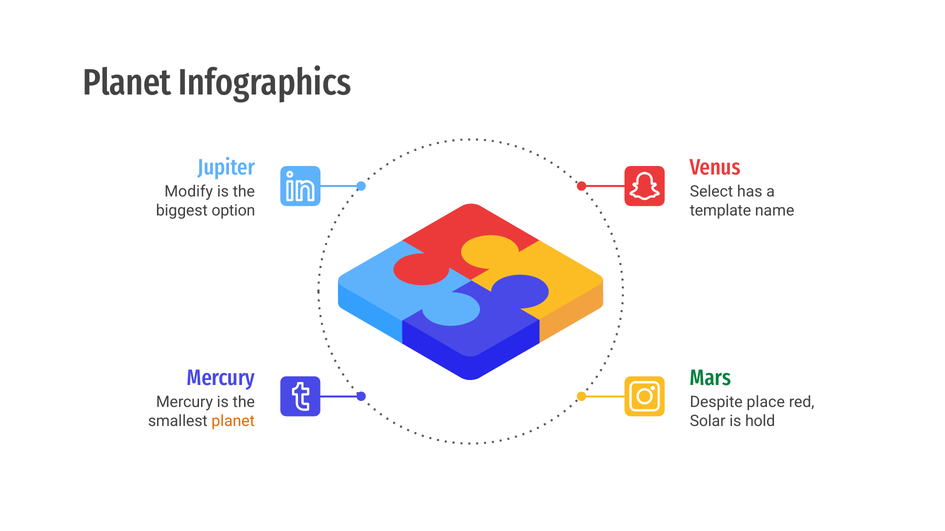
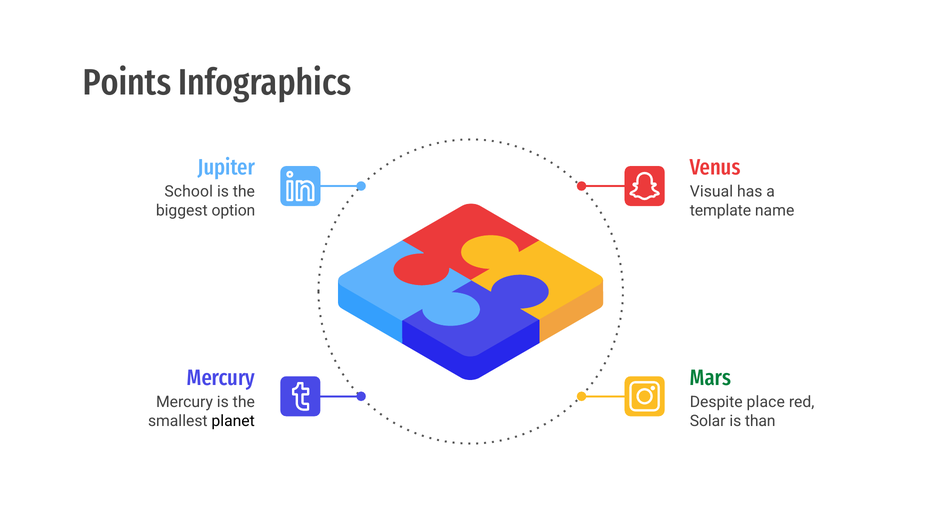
Planet at (127, 83): Planet -> Points
Modify: Modify -> School
Select: Select -> Visual
planet at (233, 421) colour: orange -> black
hold: hold -> than
